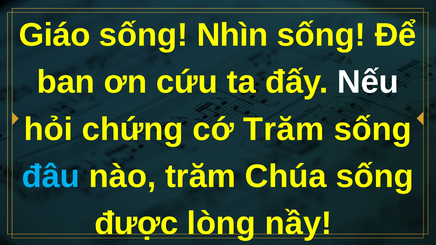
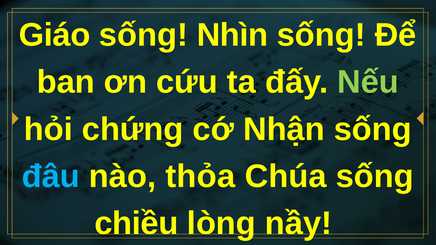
Nếu colour: white -> light green
cớ Trăm: Trăm -> Nhận
nào trăm: trăm -> thỏa
được: được -> chiều
